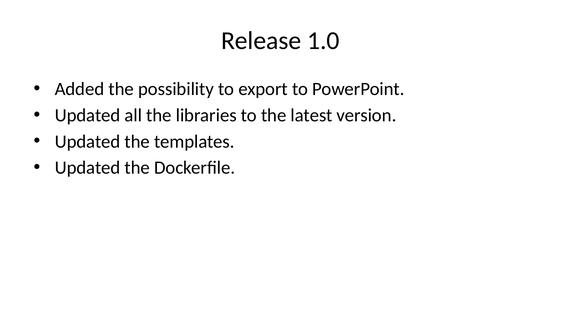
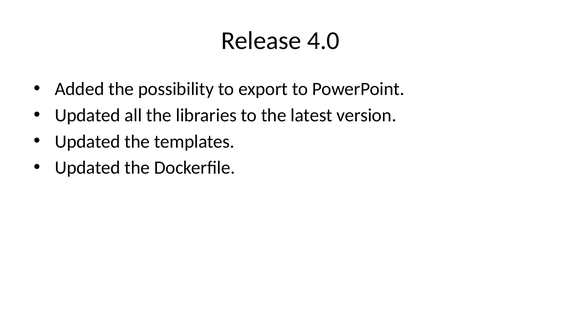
1.0: 1.0 -> 4.0
